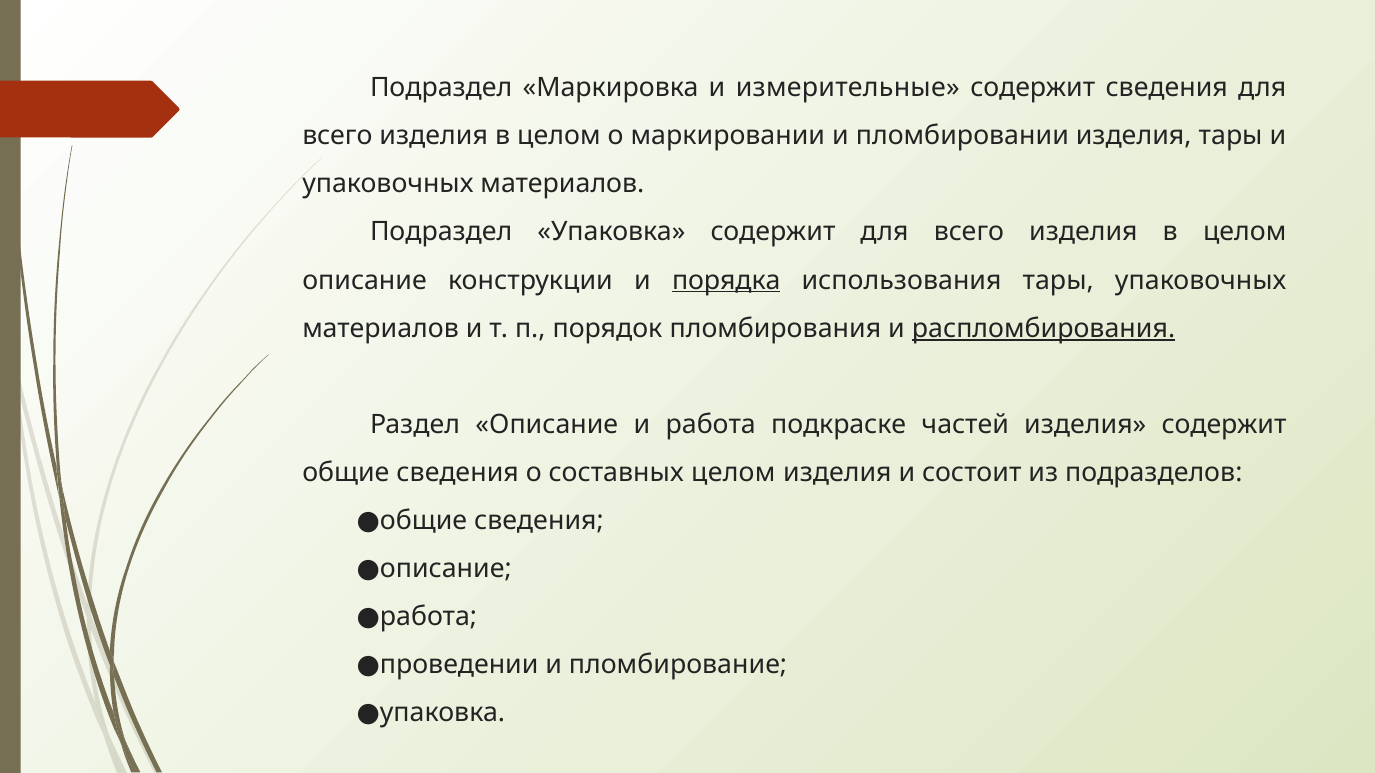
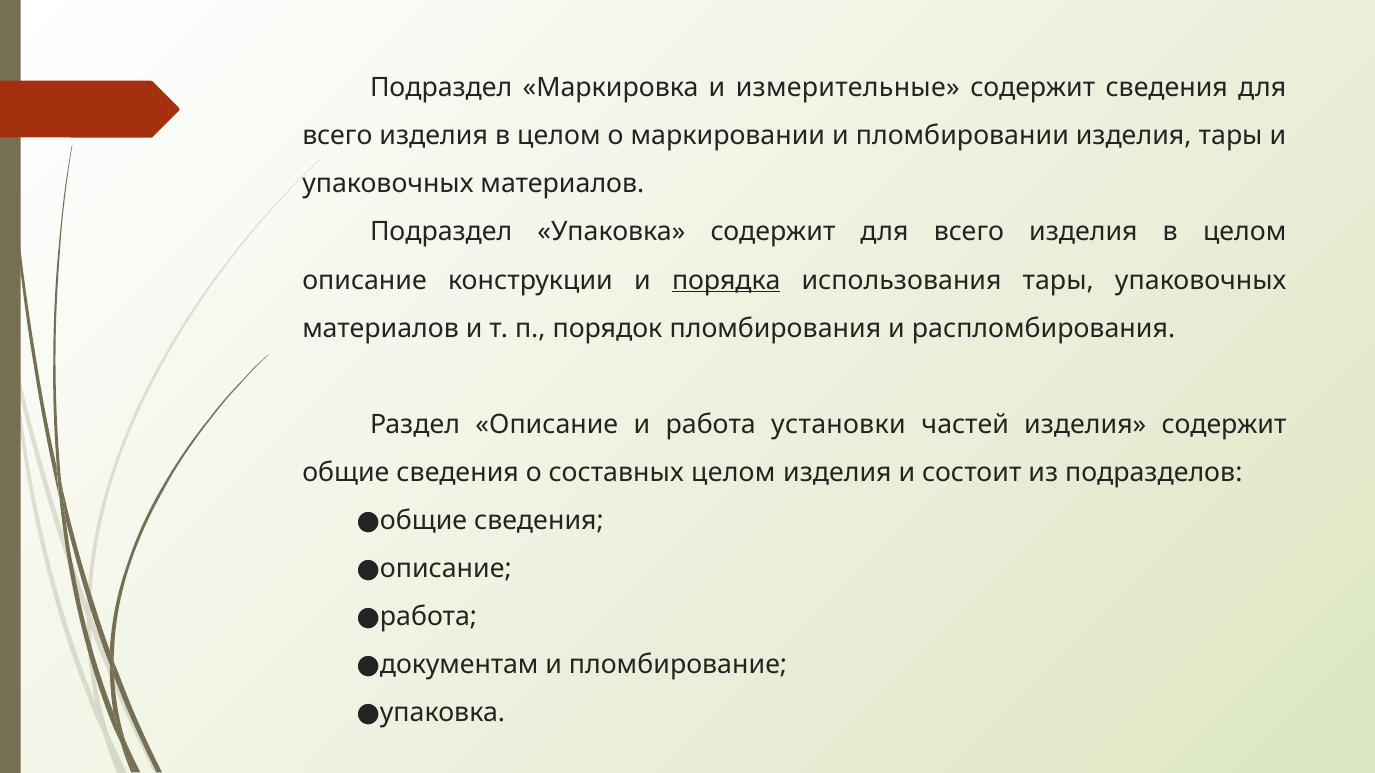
распломбирования underline: present -> none
подкраске: подкраске -> установки
проведении: проведении -> документам
